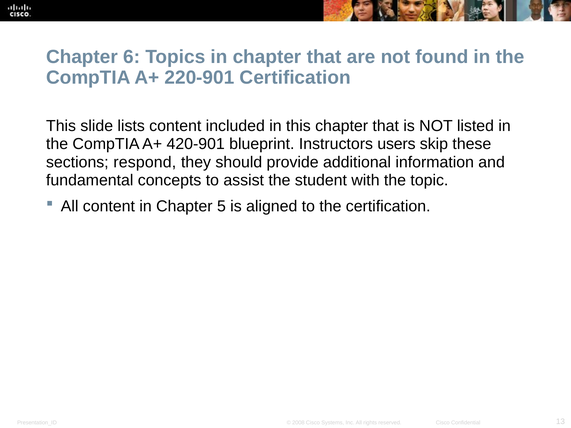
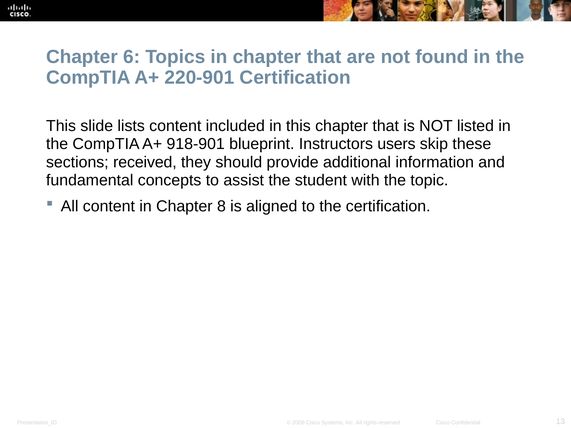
420-901: 420-901 -> 918-901
respond: respond -> received
5: 5 -> 8
